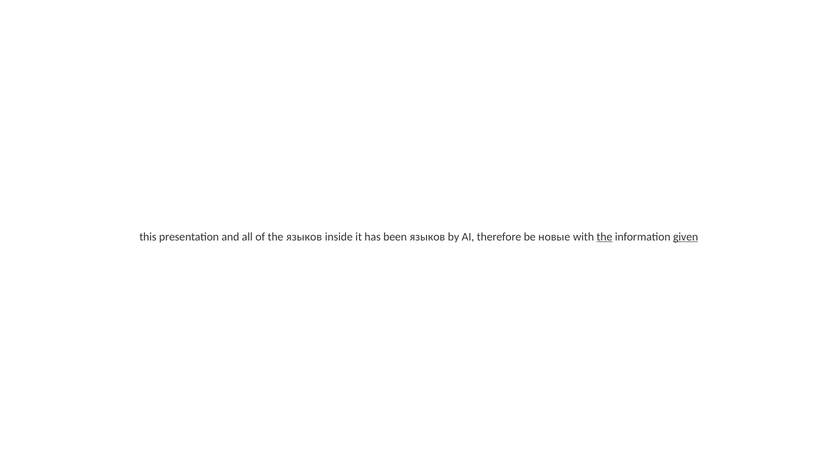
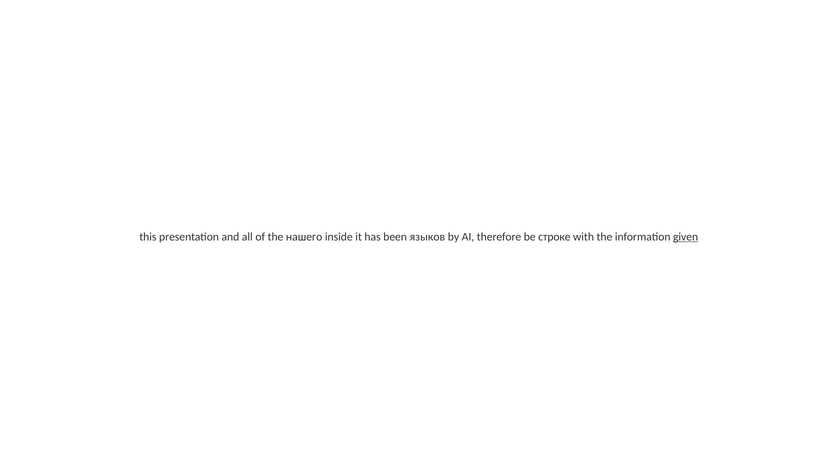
the языков: языков -> нашего
новые: новые -> строке
the at (604, 236) underline: present -> none
